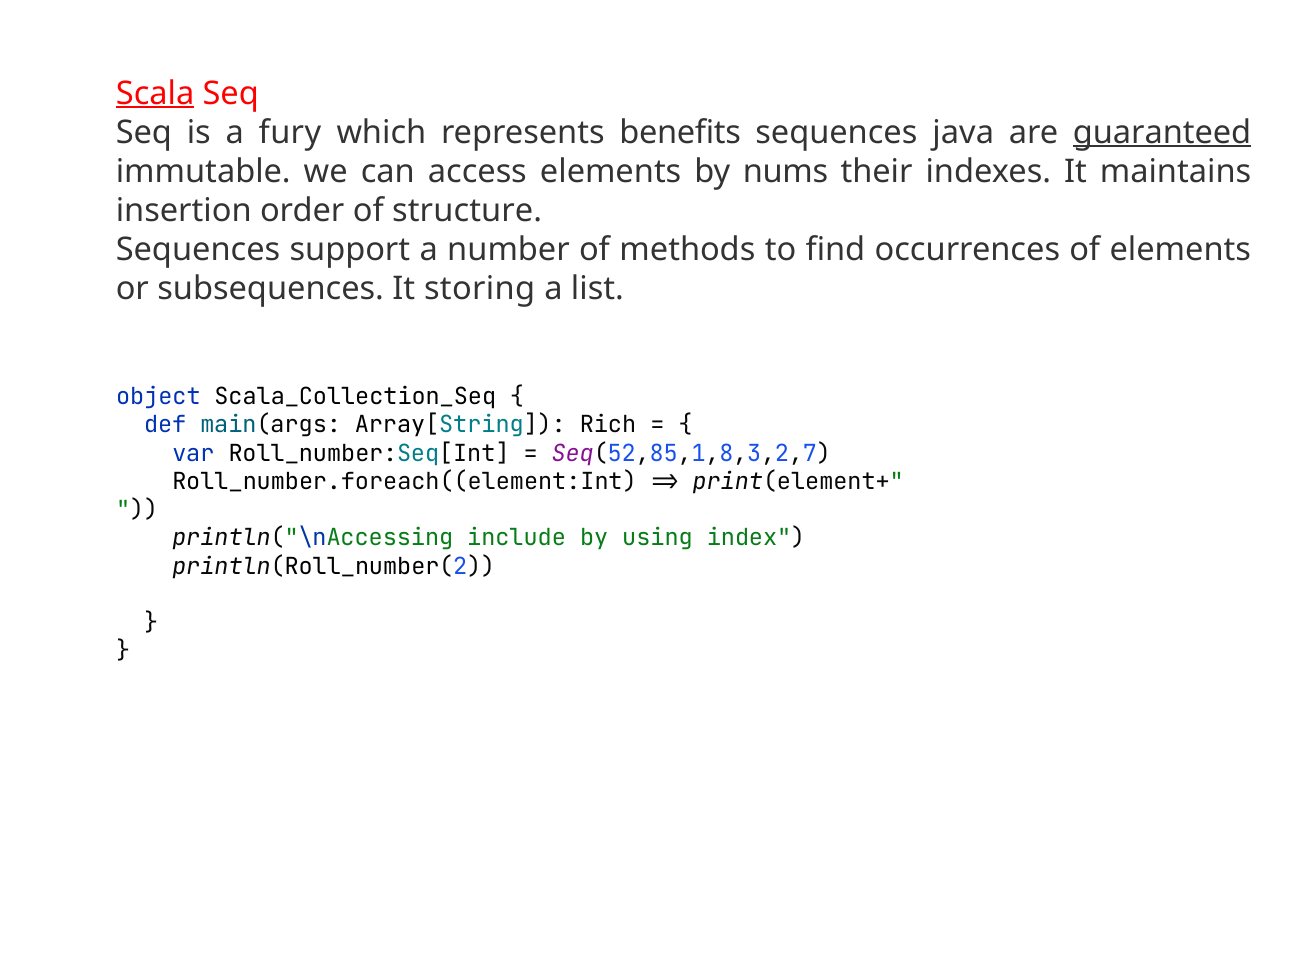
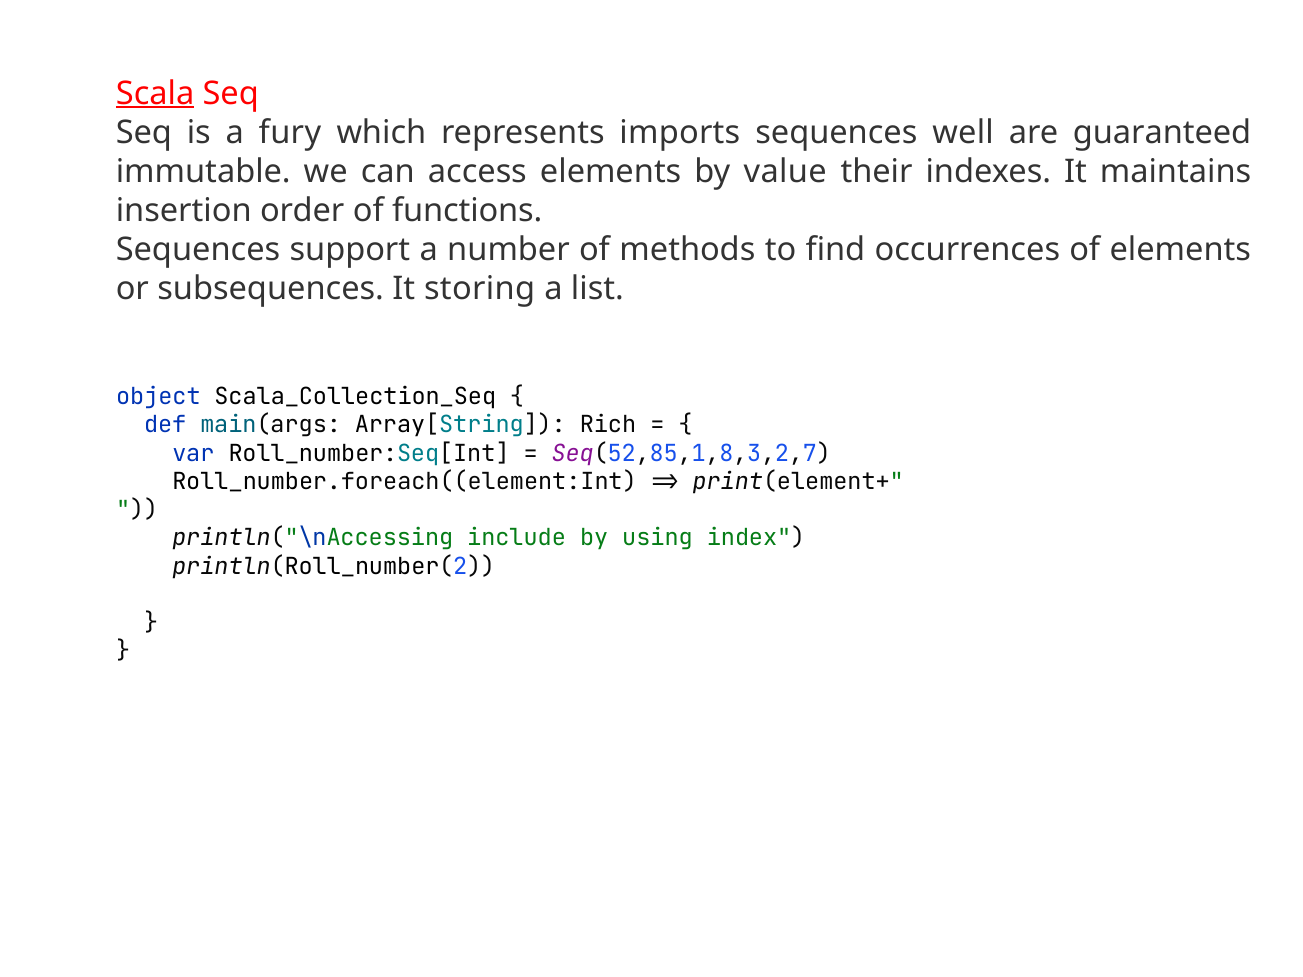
benefits: benefits -> imports
java: java -> well
guaranteed underline: present -> none
nums: nums -> value
structure: structure -> functions
